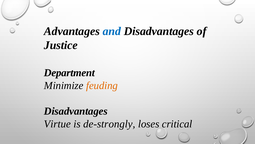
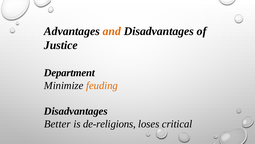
and colour: blue -> orange
Virtue: Virtue -> Better
de-strongly: de-strongly -> de-religions
